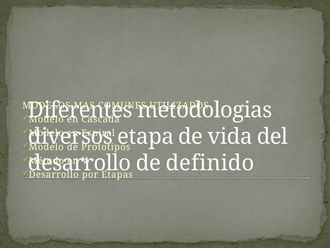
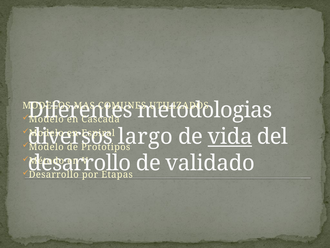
etapa: etapa -> largo
vida underline: none -> present
definido: definido -> validado
